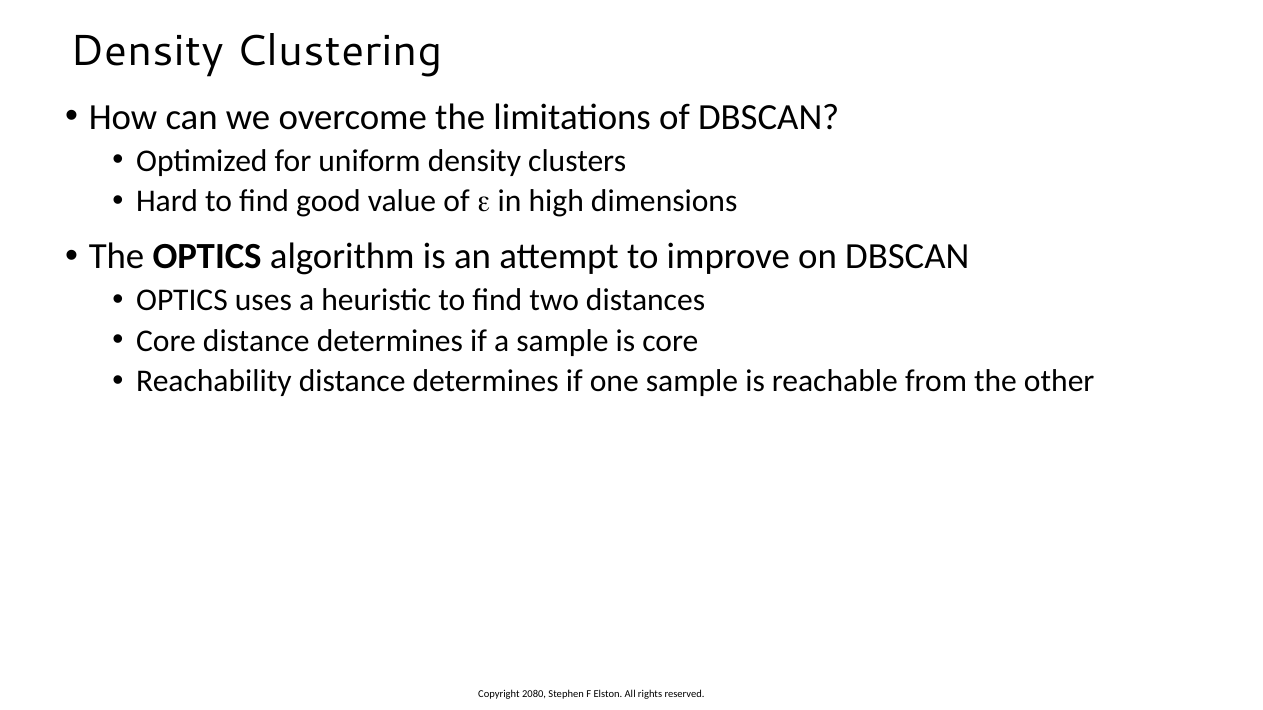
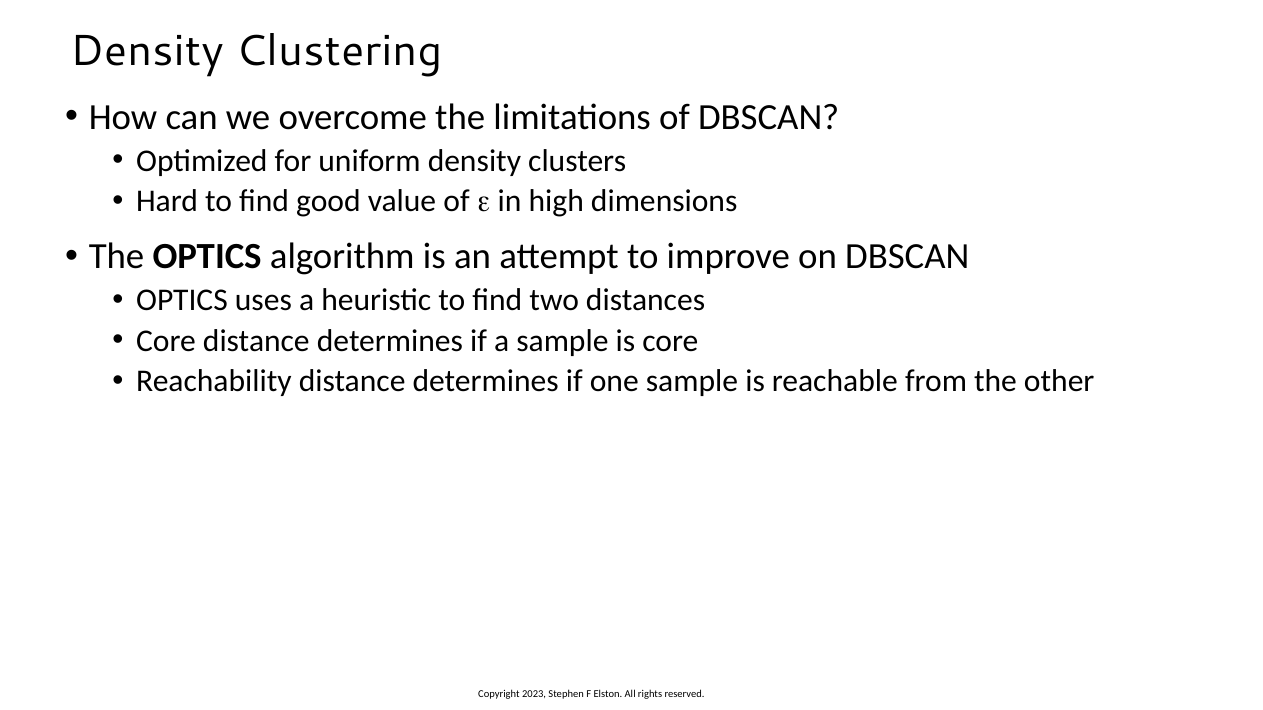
2080: 2080 -> 2023
